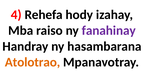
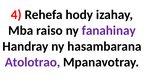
Atolotrao colour: orange -> purple
